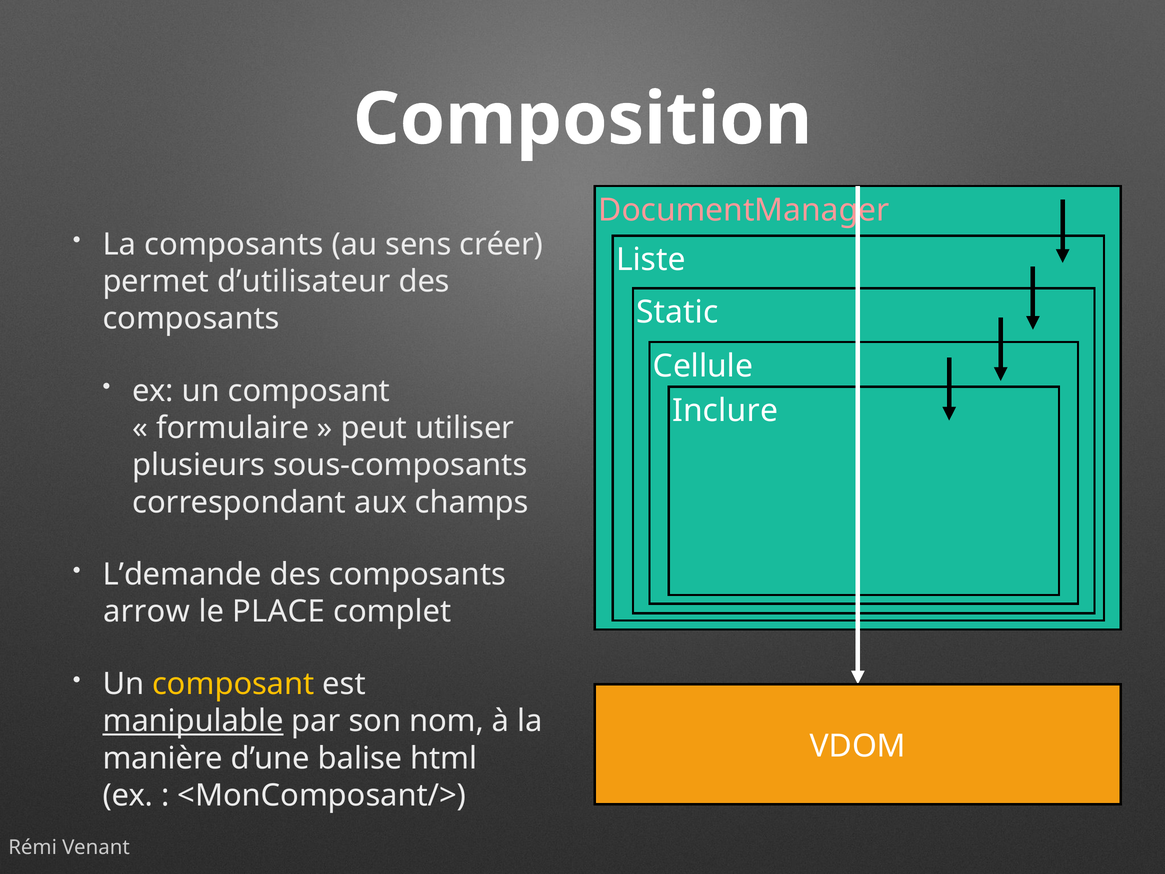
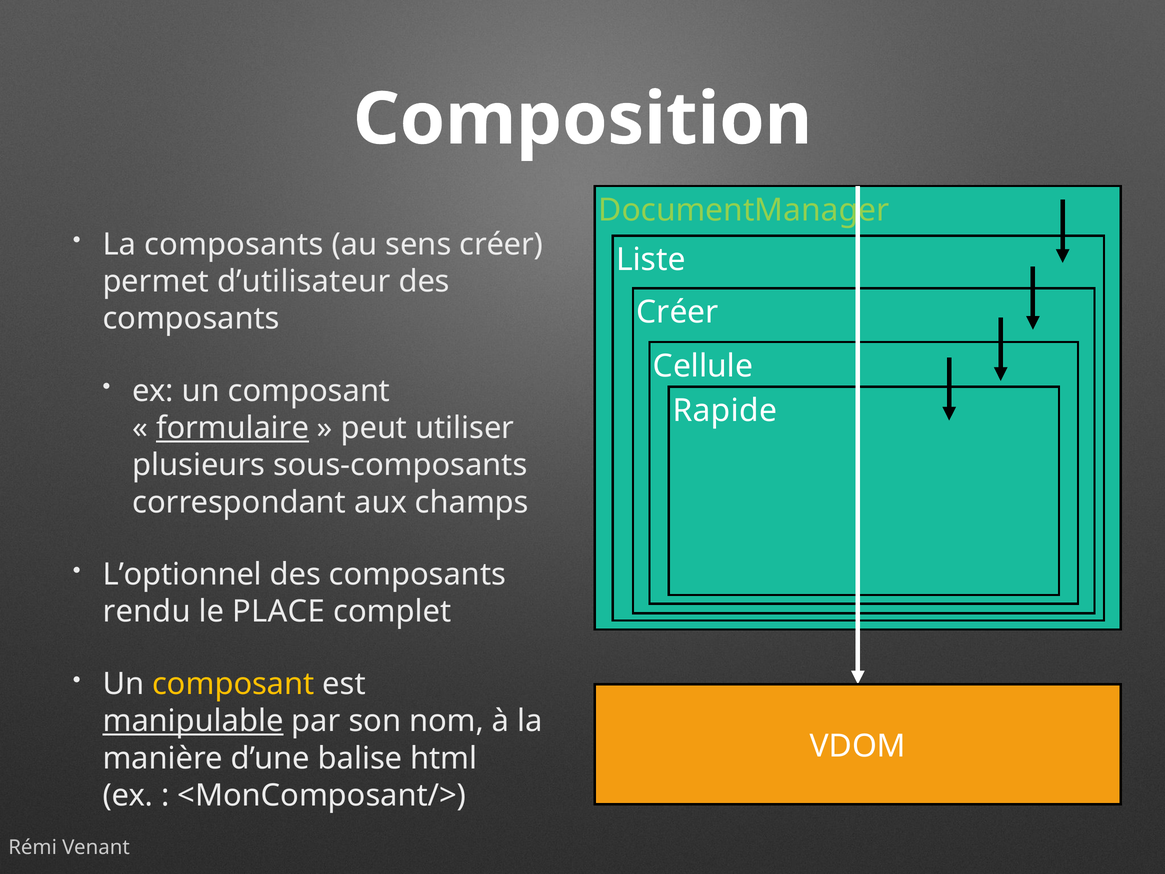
DocumentManager colour: pink -> light green
Static at (677, 312): Static -> Créer
Inclure: Inclure -> Rapide
formulaire underline: none -> present
L’demande: L’demande -> L’optionnel
arrow: arrow -> rendu
